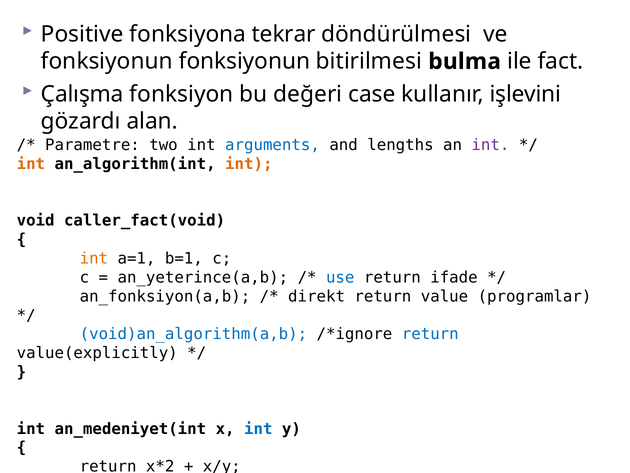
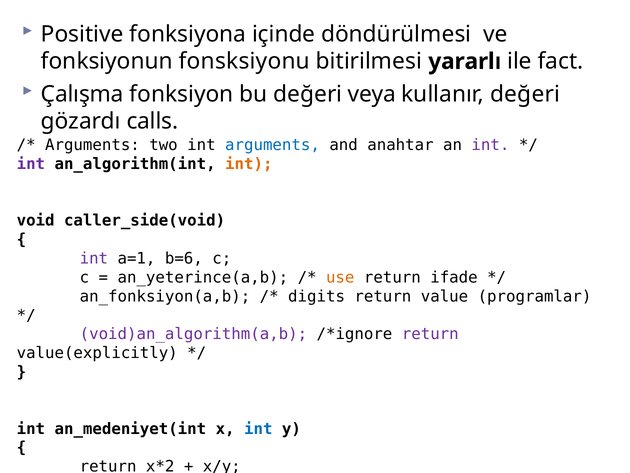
tekrar: tekrar -> içinde
fonksiyonun fonksiyonun: fonksiyonun -> fonsksiyonu
bulma: bulma -> yararlı
case: case -> veya
kullanır işlevini: işlevini -> değeri
alan: alan -> calls
Parametre at (92, 145): Parametre -> Arguments
lengths: lengths -> anahtar
int at (31, 164) colour: orange -> purple
caller_fact(void: caller_fact(void -> caller_side(void
int at (94, 258) colour: orange -> purple
b=1: b=1 -> b=6
use colour: blue -> orange
direkt: direkt -> digits
void)an_algorithm(a,b colour: blue -> purple
return at (430, 334) colour: blue -> purple
